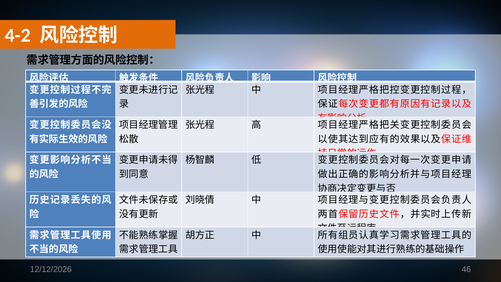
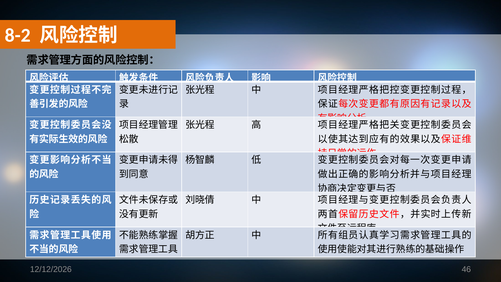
4-2: 4-2 -> 8-2
